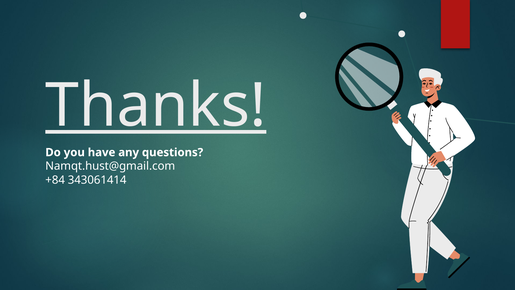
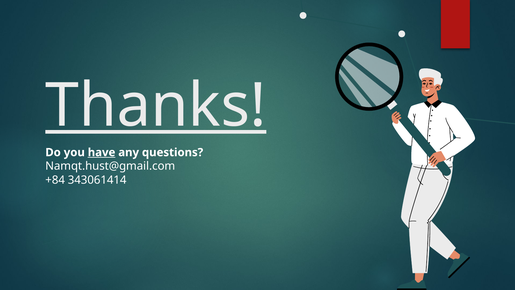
have underline: none -> present
